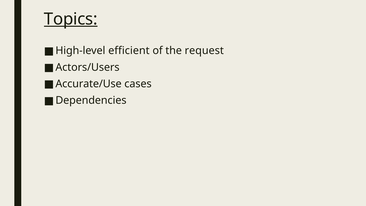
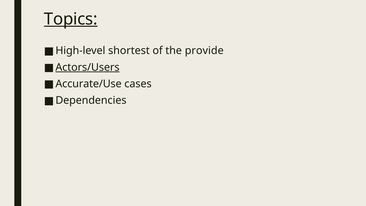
efficient: efficient -> shortest
request: request -> provide
Actors/Users underline: none -> present
